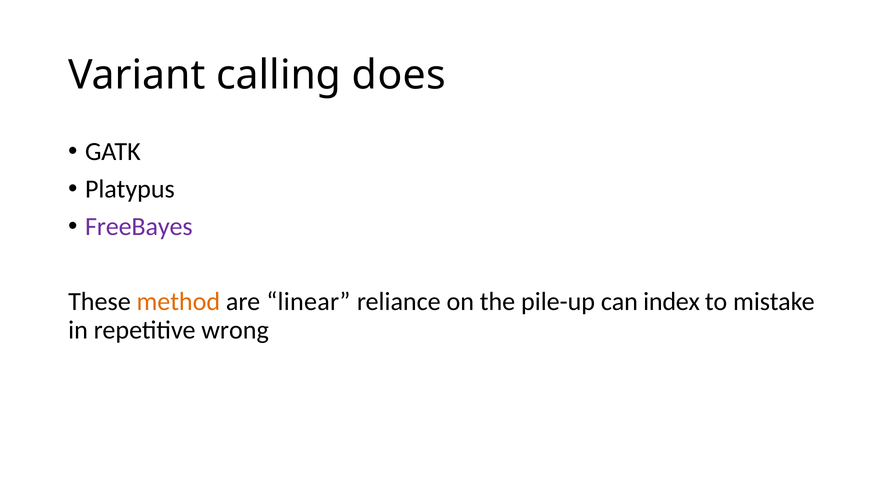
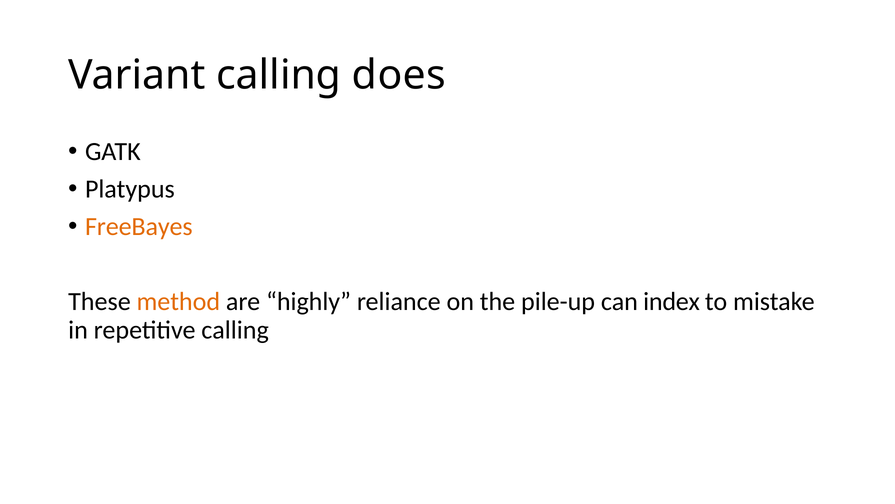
FreeBayes colour: purple -> orange
linear: linear -> highly
repetitive wrong: wrong -> calling
